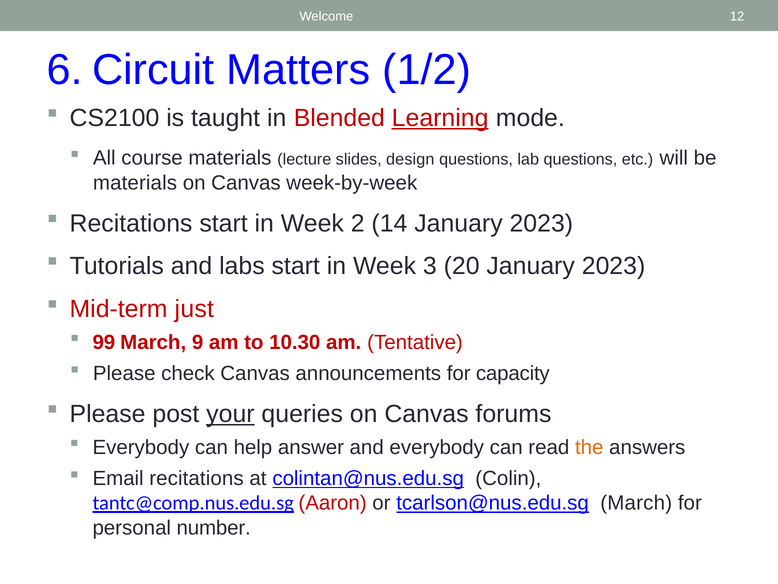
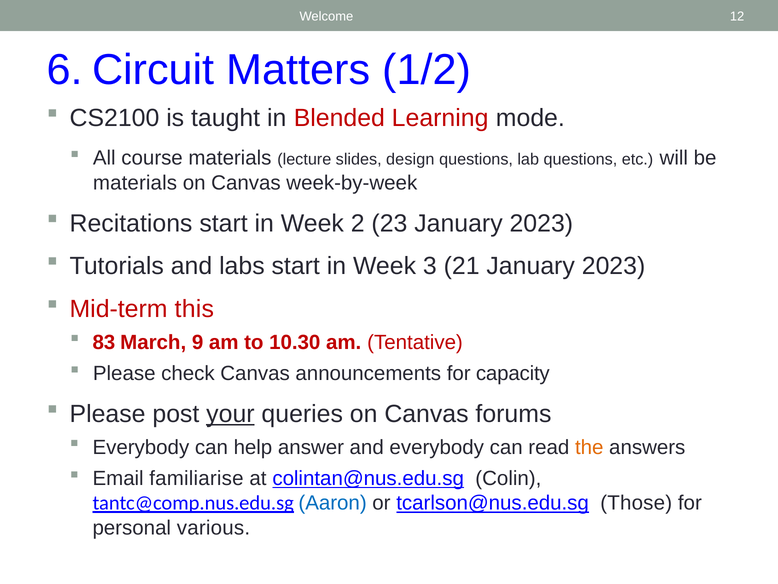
Learning underline: present -> none
14: 14 -> 23
20: 20 -> 21
just: just -> this
99: 99 -> 83
Email recitations: recitations -> familiarise
Aaron colour: red -> blue
tcarlson@nus.edu.sg March: March -> Those
number: number -> various
